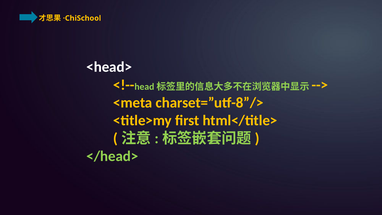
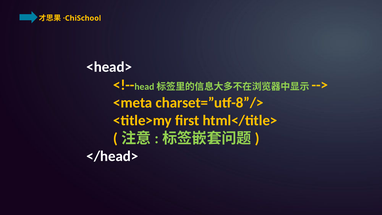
</head> colour: light green -> white
